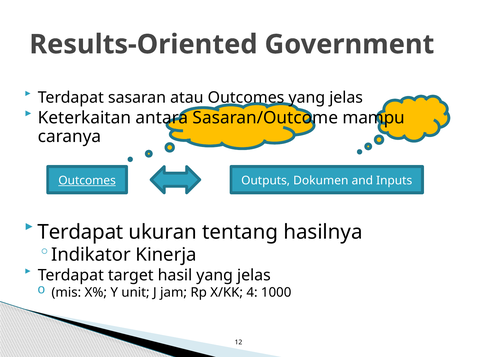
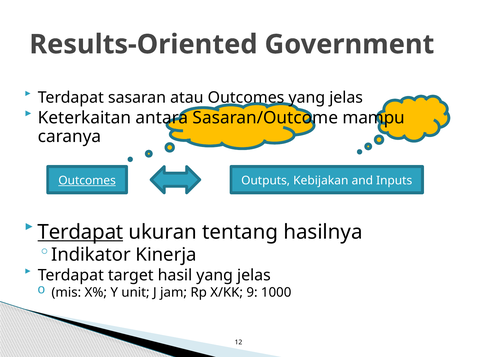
Dokumen: Dokumen -> Kebijakan
Terdapat at (81, 232) underline: none -> present
4: 4 -> 9
